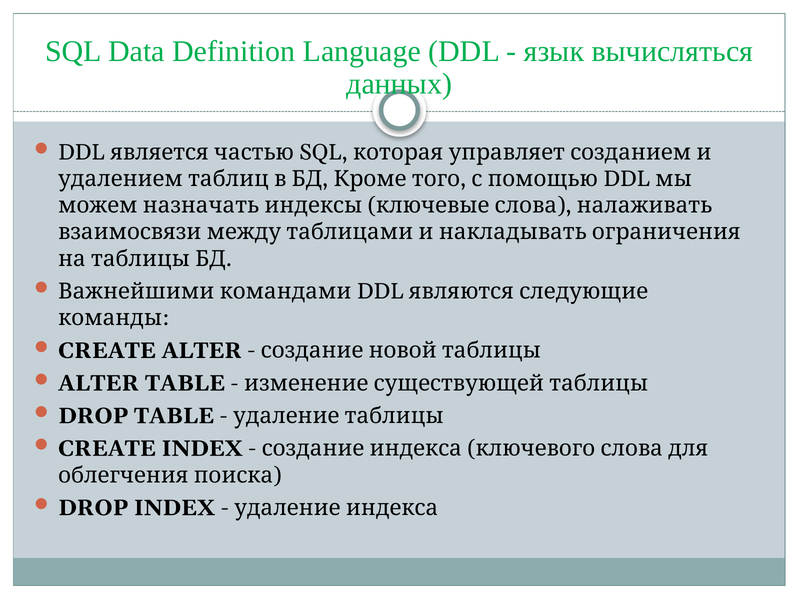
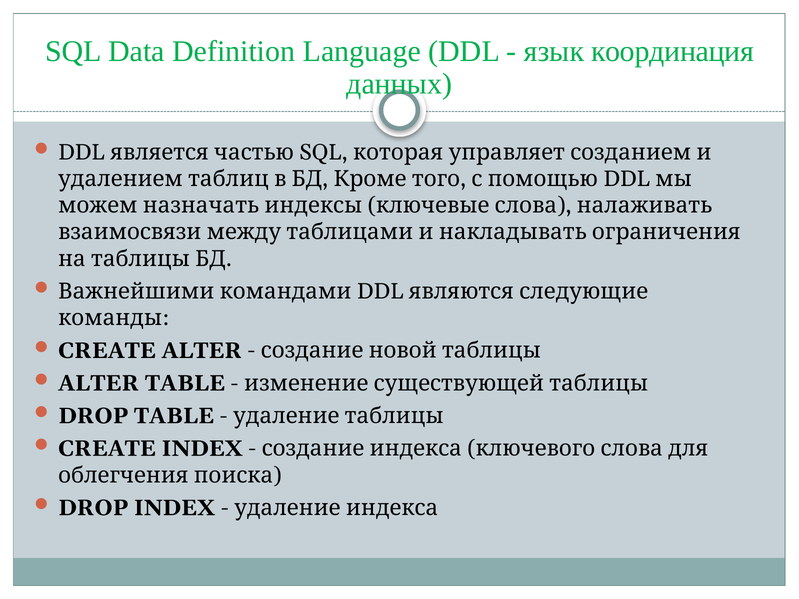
вычисляться: вычисляться -> координация
